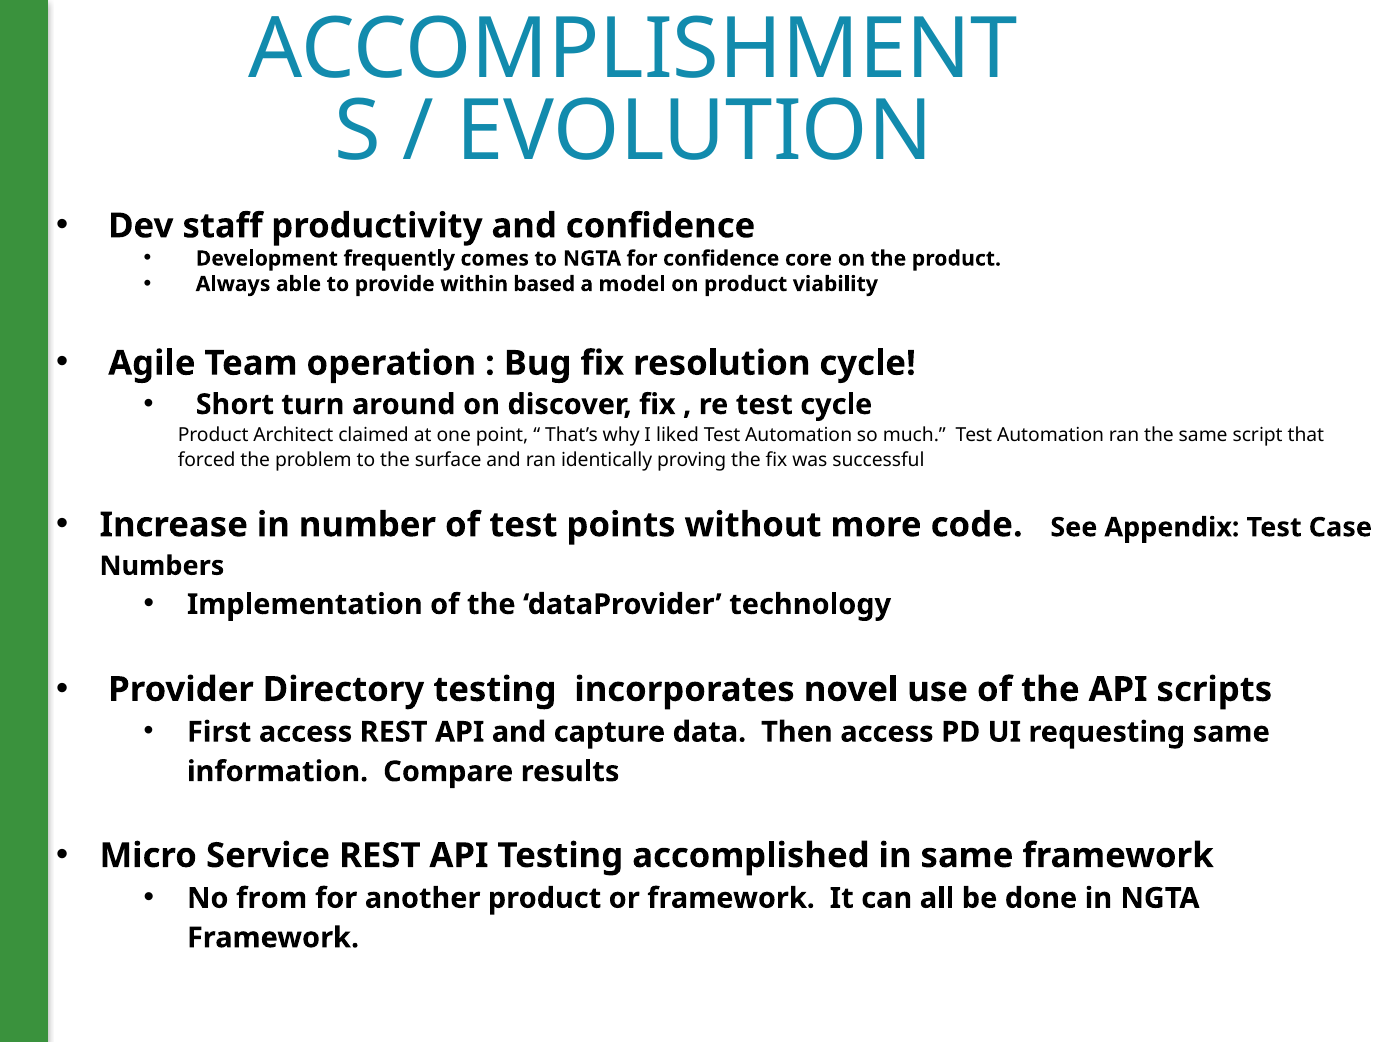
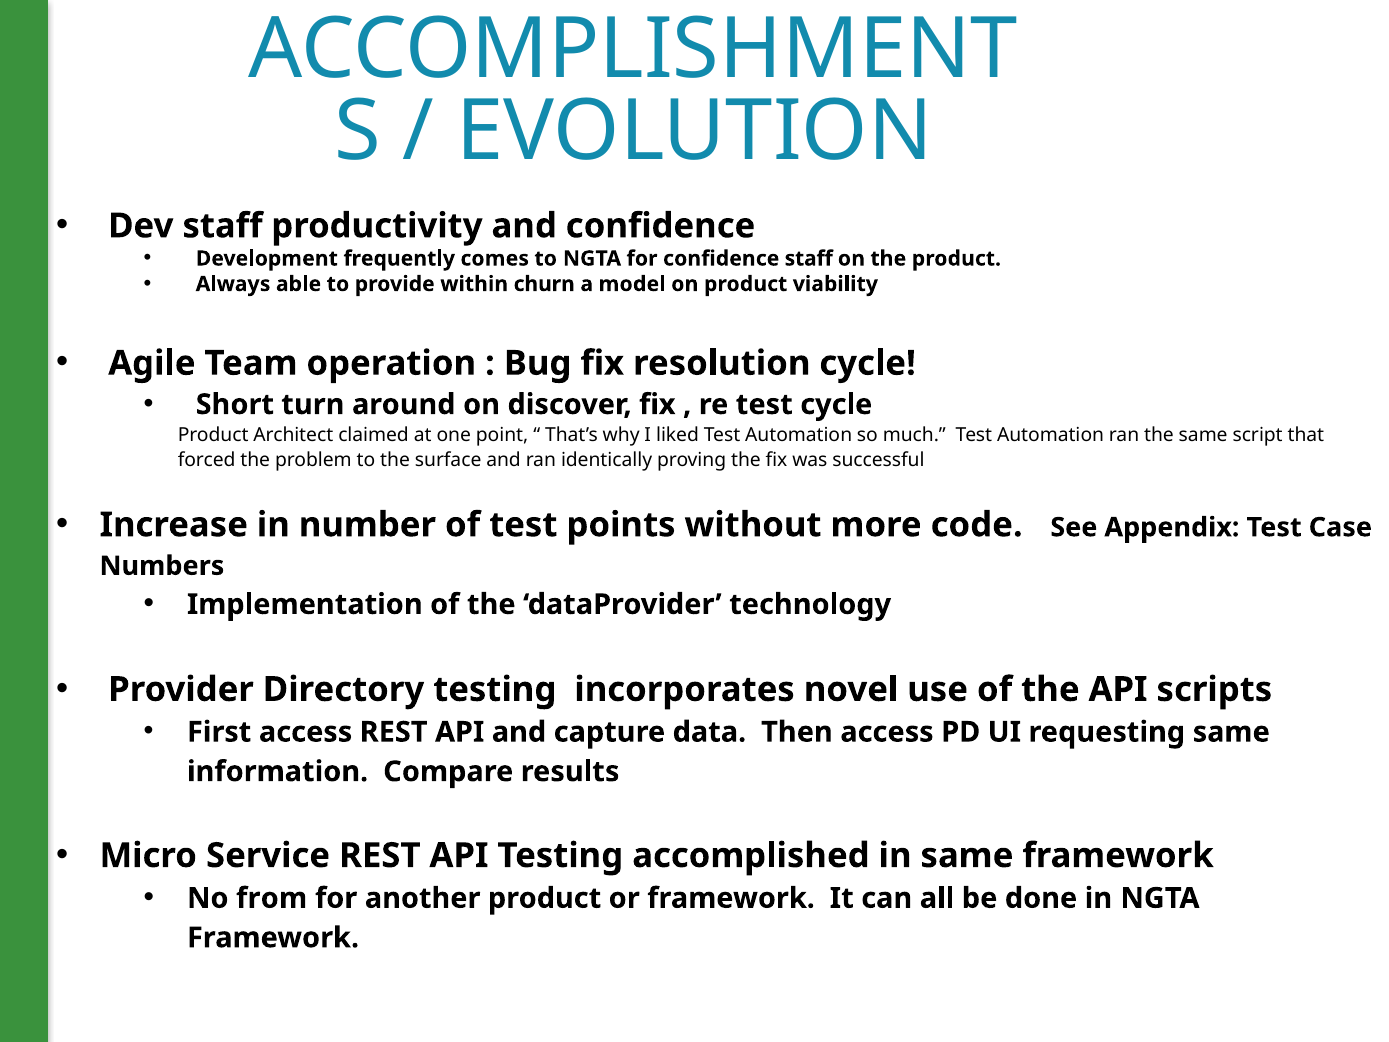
confidence core: core -> staff
based: based -> churn
